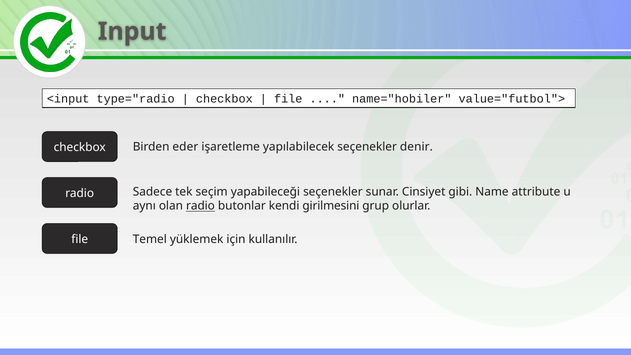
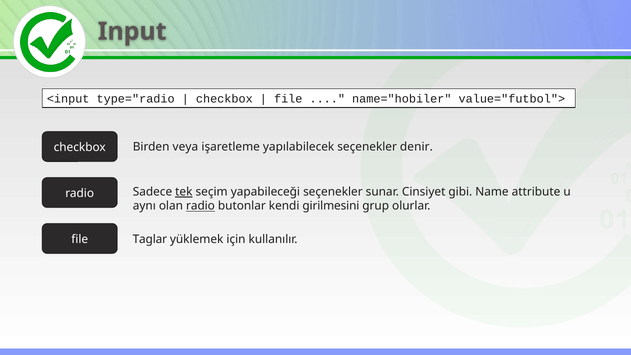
eder: eder -> veya
tek underline: none -> present
Temel: Temel -> Taglar
